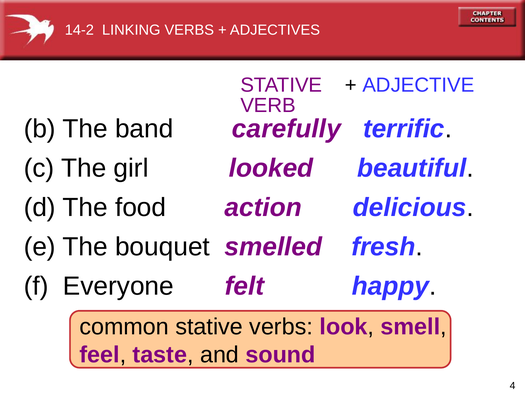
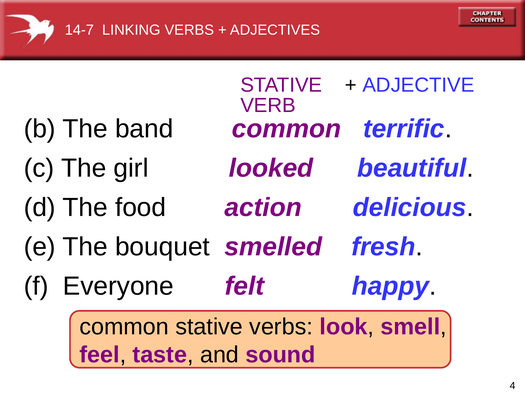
14-2: 14-2 -> 14-7
band carefully: carefully -> common
